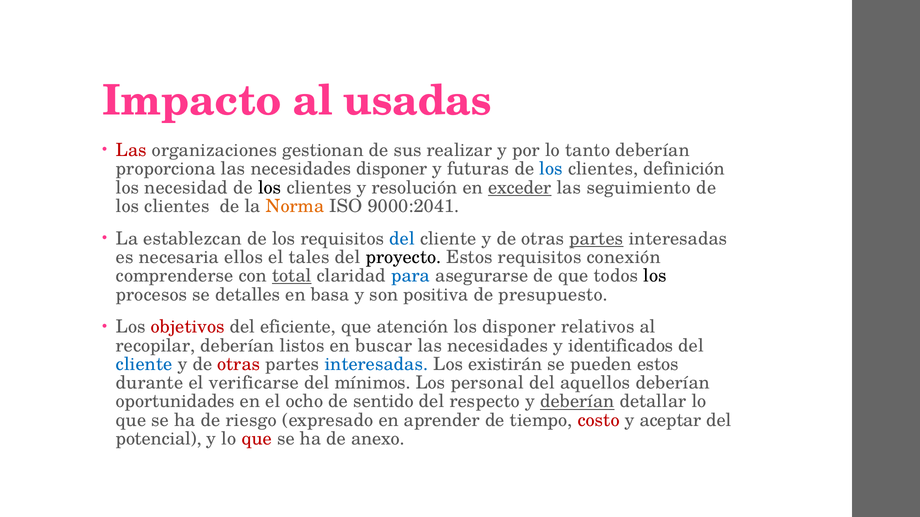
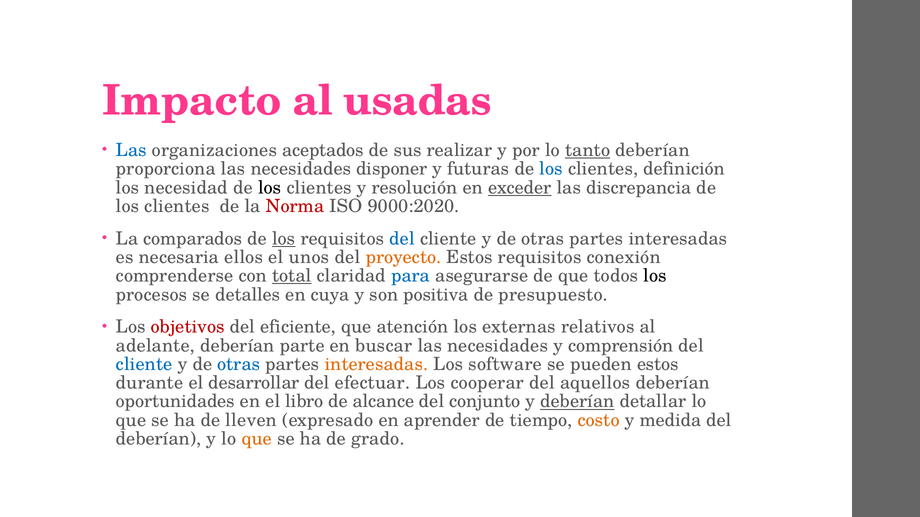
Las at (131, 150) colour: red -> blue
gestionan: gestionan -> aceptados
tanto underline: none -> present
seguimiento: seguimiento -> discrepancia
Norma colour: orange -> red
9000:2041: 9000:2041 -> 9000:2020
establezcan: establezcan -> comparados
los at (284, 239) underline: none -> present
partes at (596, 239) underline: present -> none
tales: tales -> unos
proyecto colour: black -> orange
basa: basa -> cuya
los disponer: disponer -> externas
recopilar: recopilar -> adelante
listos: listos -> parte
identificados: identificados -> comprensión
otras at (239, 365) colour: red -> blue
interesadas at (376, 365) colour: blue -> orange
existirán: existirán -> software
verificarse: verificarse -> desarrollar
mínimos: mínimos -> efectuar
personal: personal -> cooperar
ocho: ocho -> libro
sentido: sentido -> alcance
respecto: respecto -> conjunto
riesgo: riesgo -> lleven
costo colour: red -> orange
aceptar: aceptar -> medida
potencial at (159, 439): potencial -> deberían
que at (257, 439) colour: red -> orange
anexo: anexo -> grado
